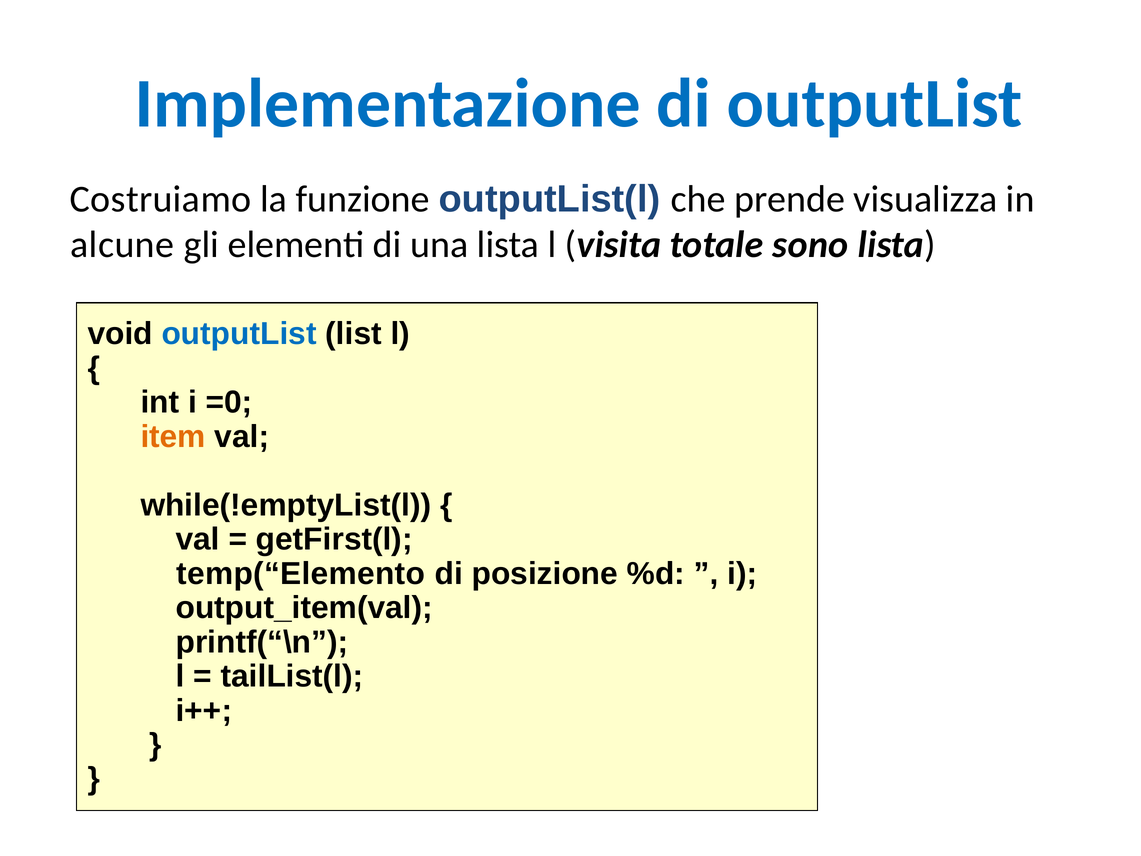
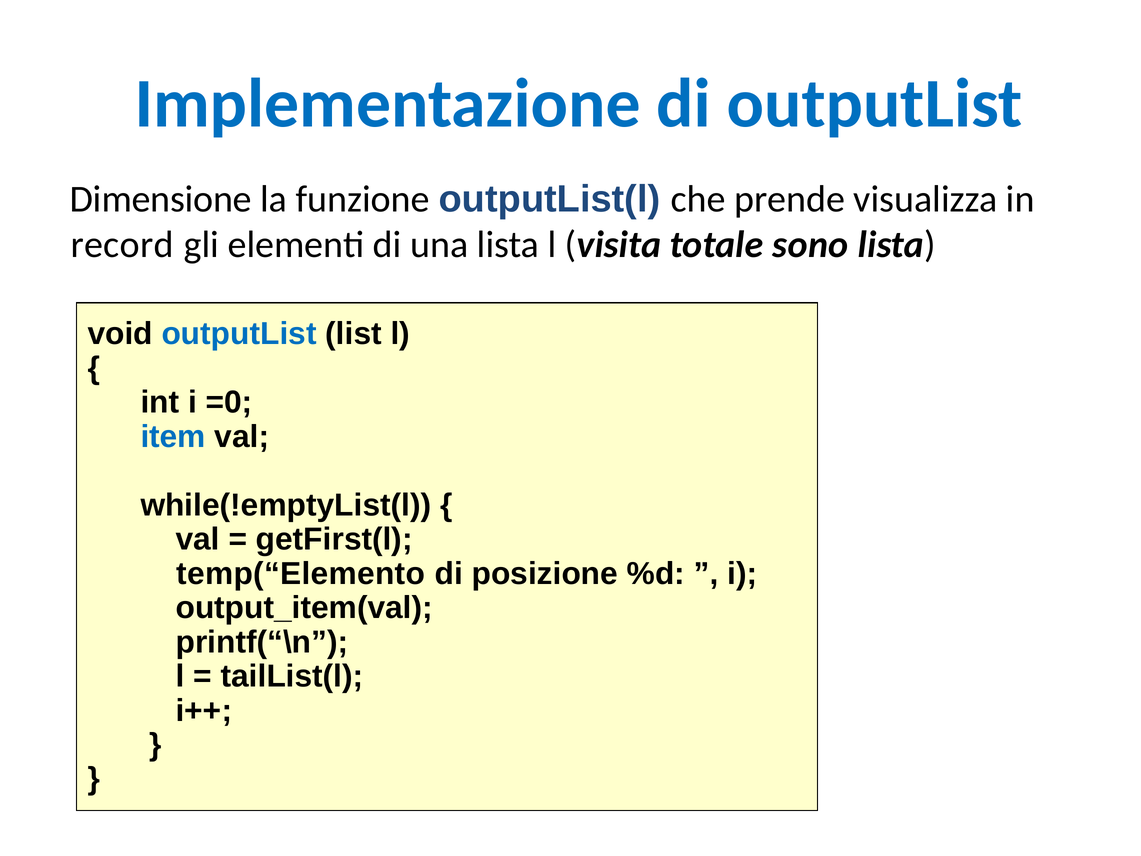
Costruiamo: Costruiamo -> Dimensione
alcune: alcune -> record
item colour: orange -> blue
